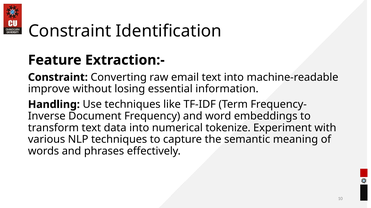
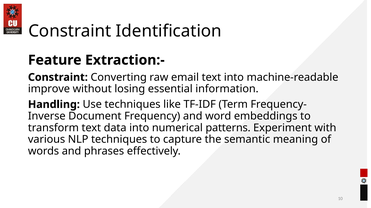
tokenize: tokenize -> patterns
